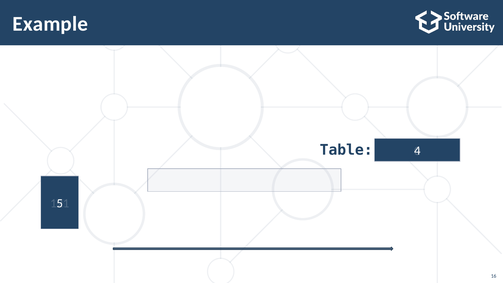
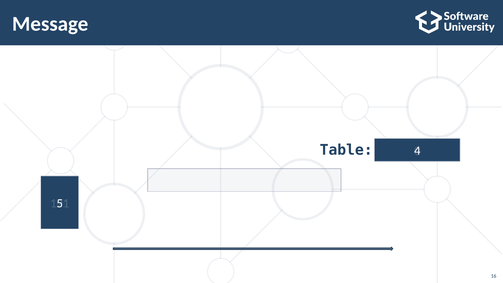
Example: Example -> Message
